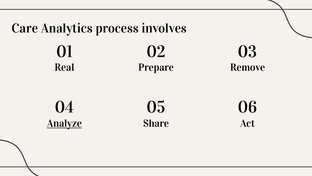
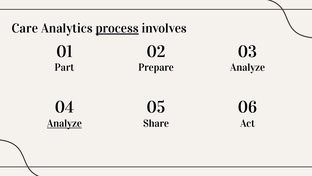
process underline: none -> present
Real: Real -> Part
Prepare Remove: Remove -> Analyze
